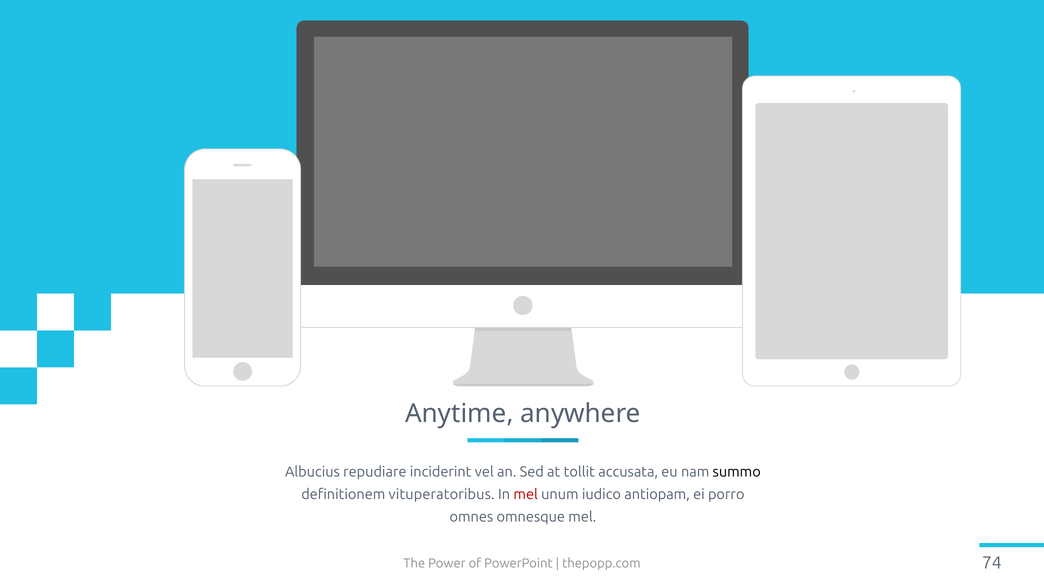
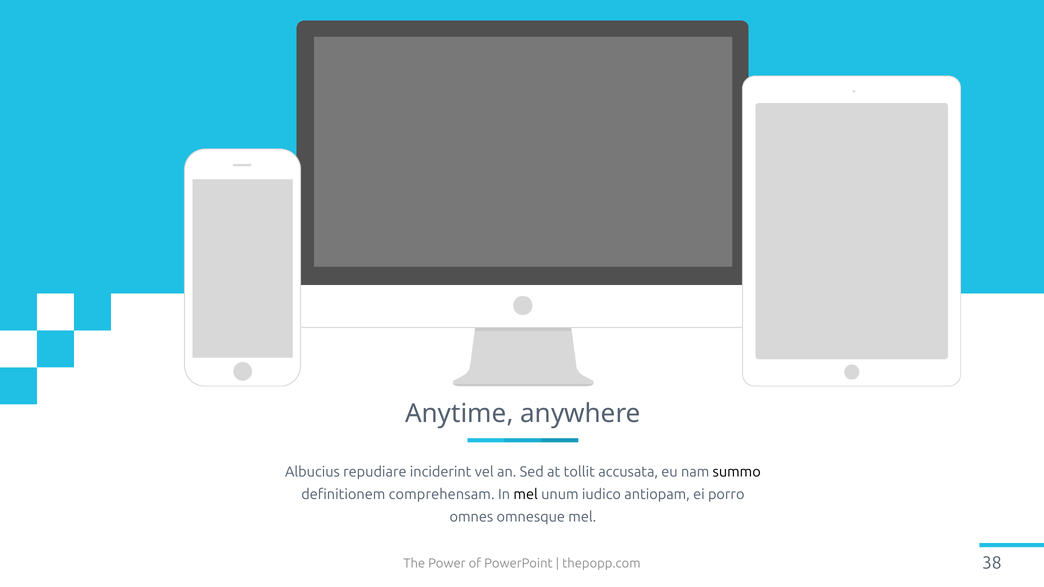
vituperatoribus: vituperatoribus -> comprehensam
mel at (526, 495) colour: red -> black
74: 74 -> 38
